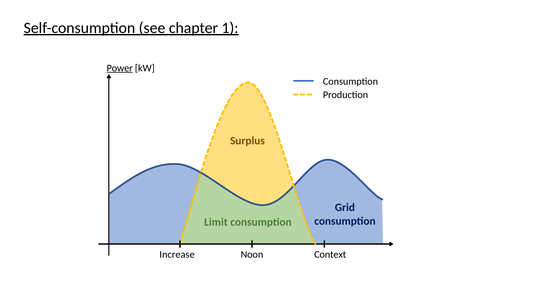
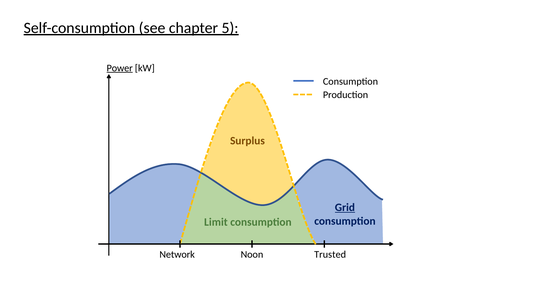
1: 1 -> 5
Grid underline: none -> present
Increase: Increase -> Network
Context: Context -> Trusted
